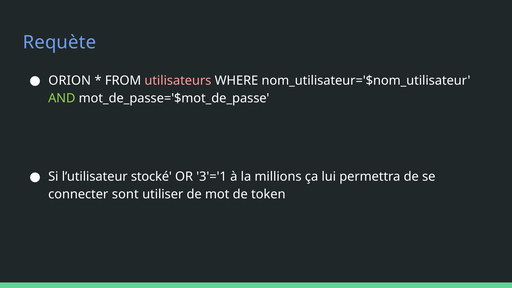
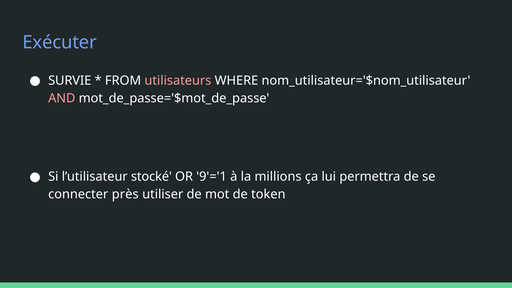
Requète: Requète -> Exécuter
ORION: ORION -> SURVIE
AND colour: light green -> pink
3'='1: 3'='1 -> 9'='1
sont: sont -> près
